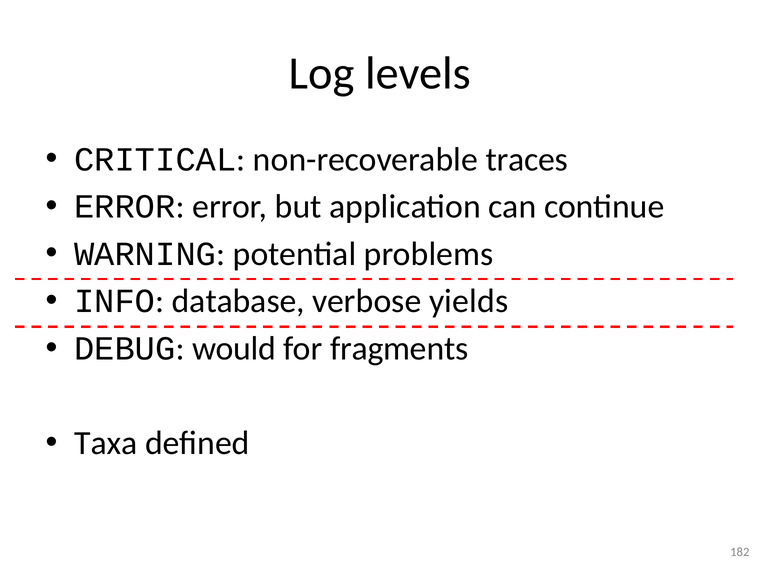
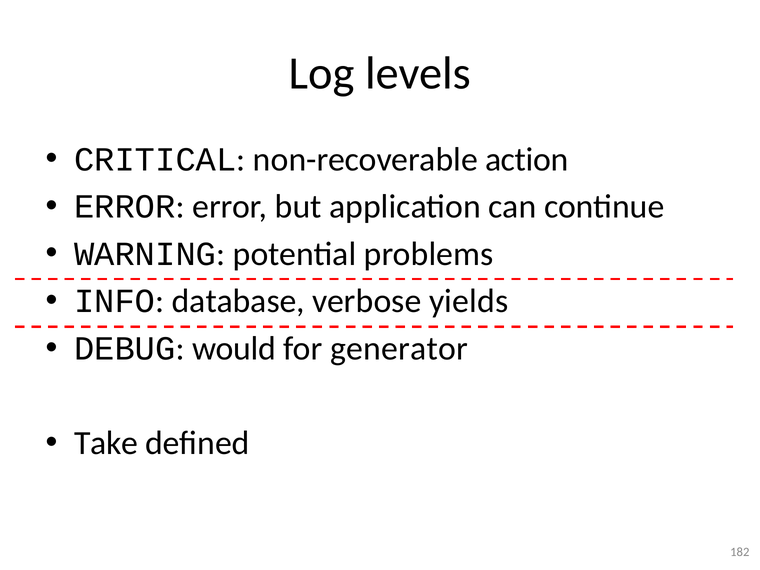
traces: traces -> action
fragments: fragments -> generator
Taxa: Taxa -> Take
